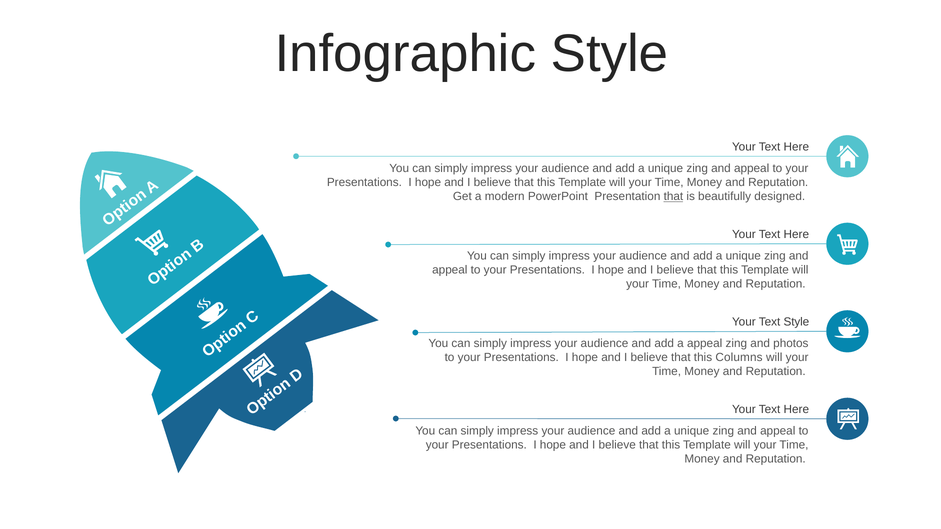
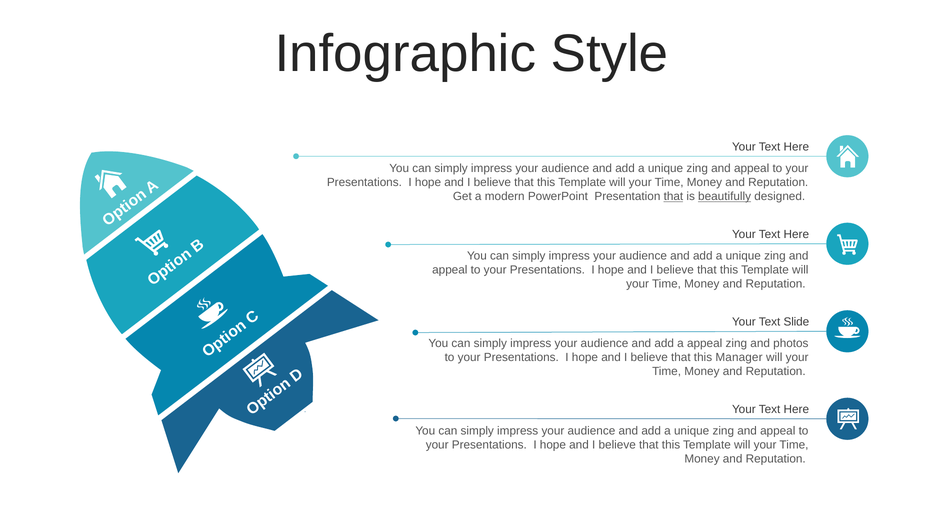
beautifully underline: none -> present
Text Style: Style -> Slide
Columns: Columns -> Manager
